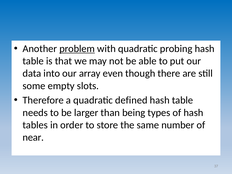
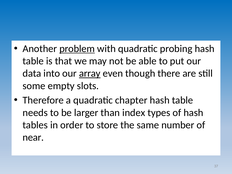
array underline: none -> present
defined: defined -> chapter
being: being -> index
